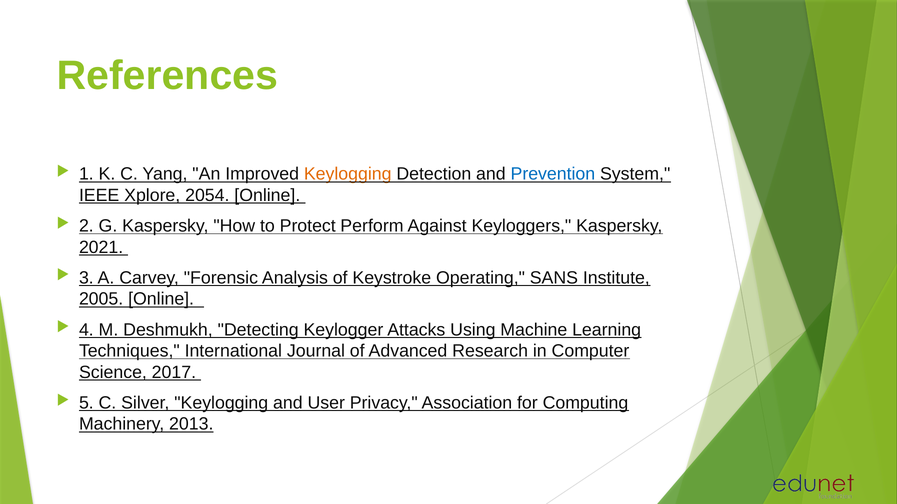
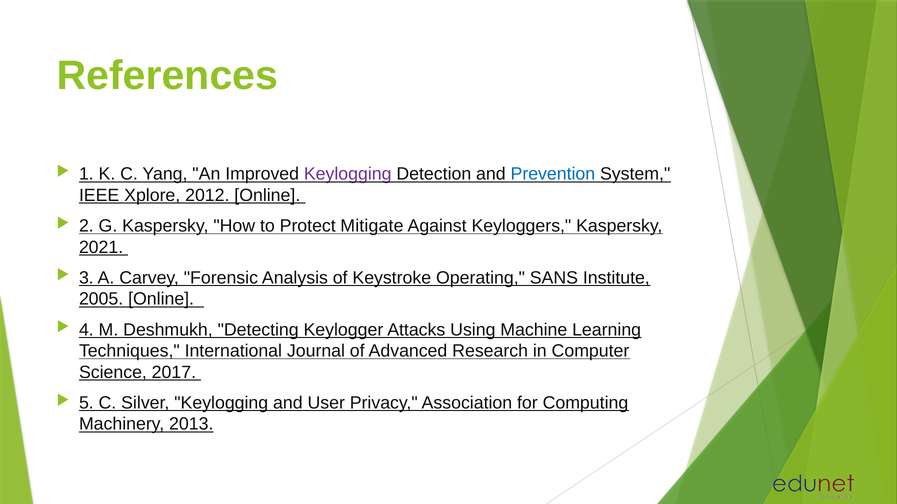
Keylogging at (348, 174) colour: orange -> purple
2054: 2054 -> 2012
Perform: Perform -> Mitigate
